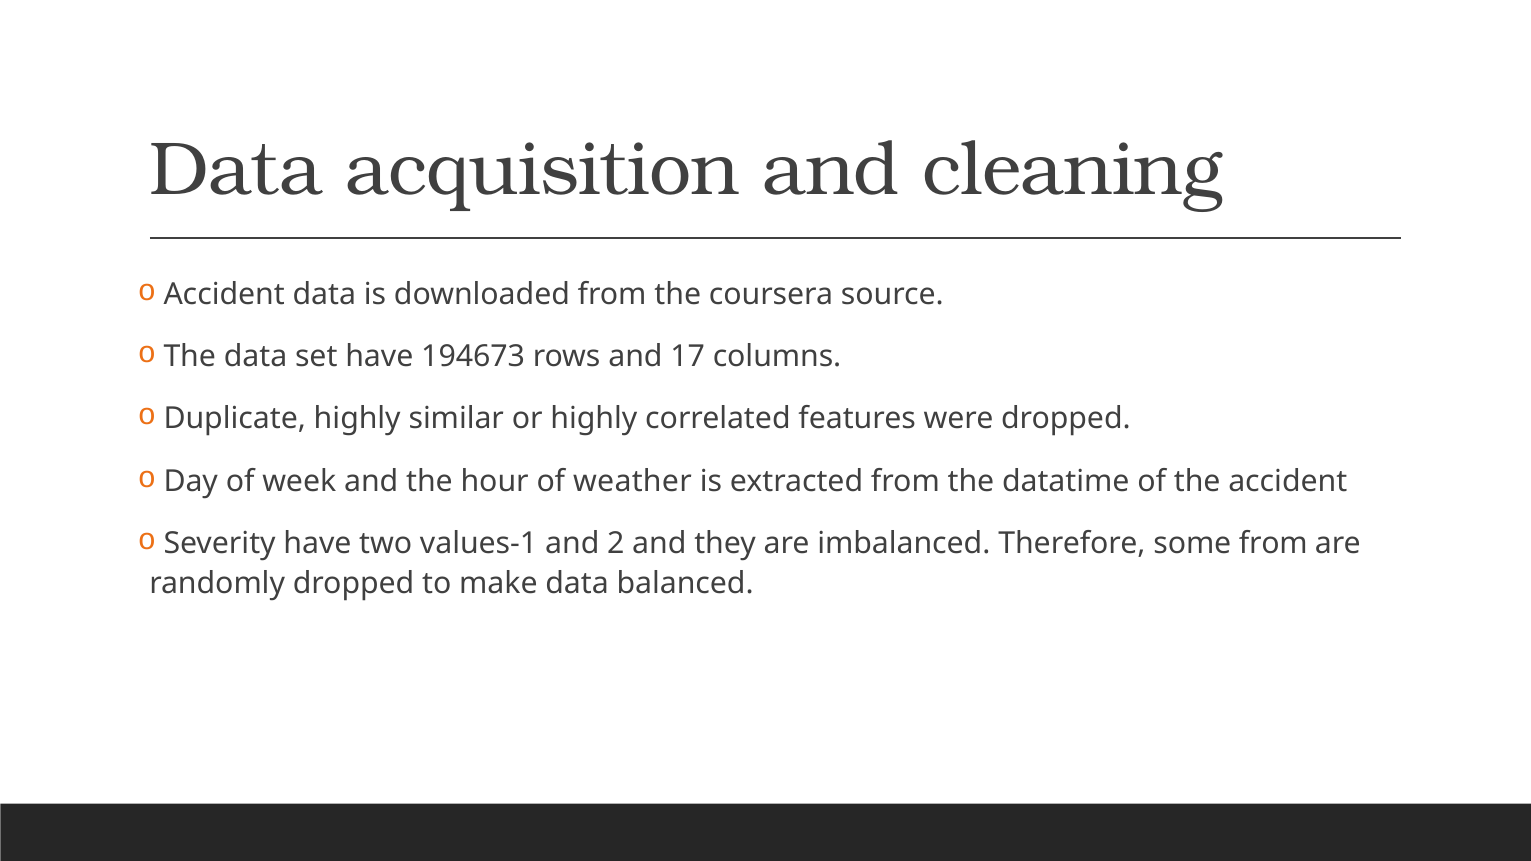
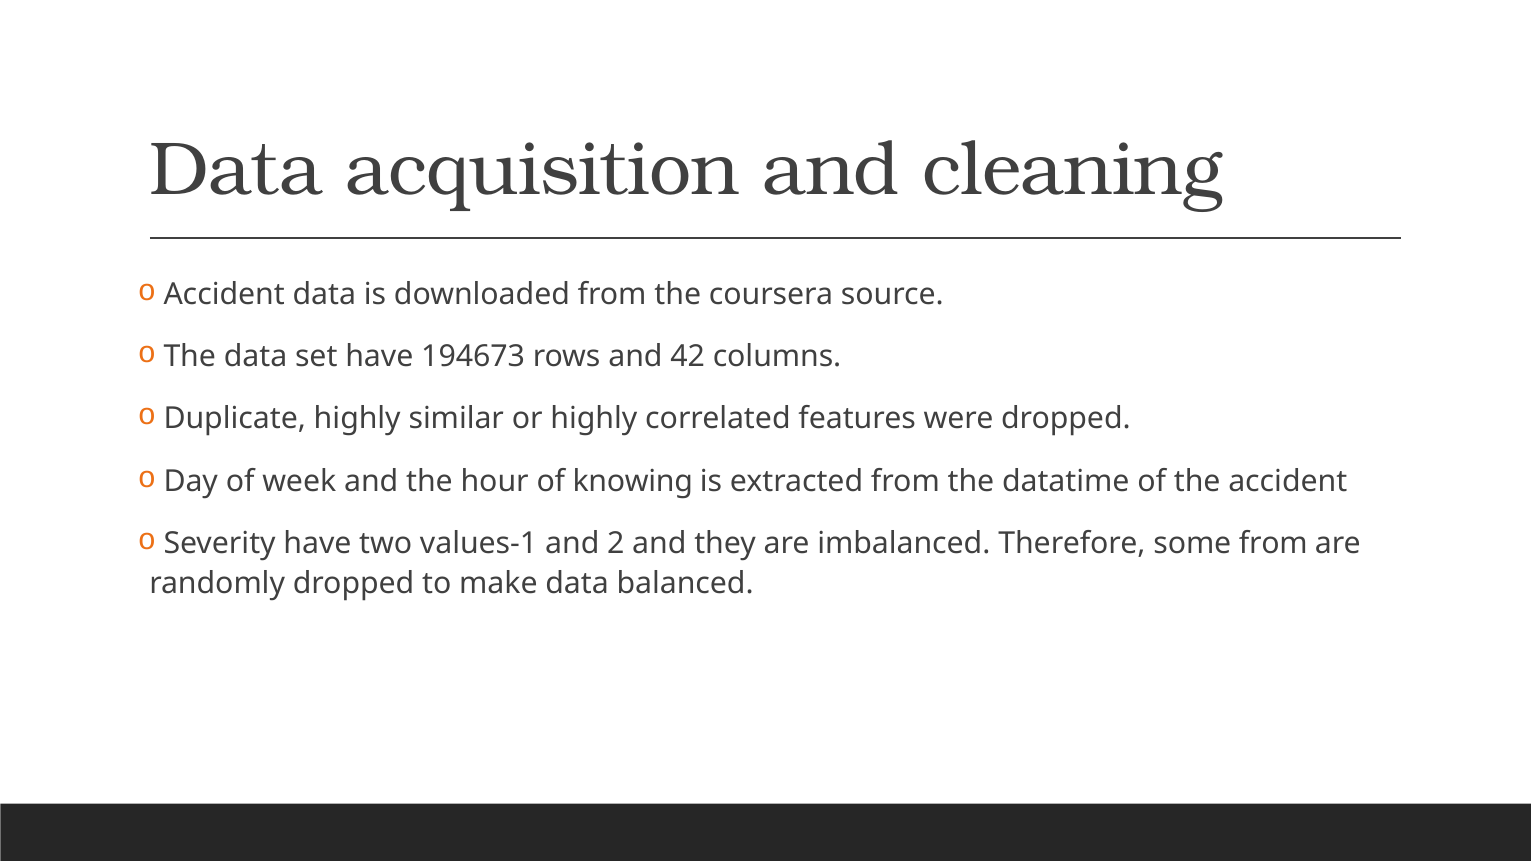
17: 17 -> 42
weather: weather -> knowing
